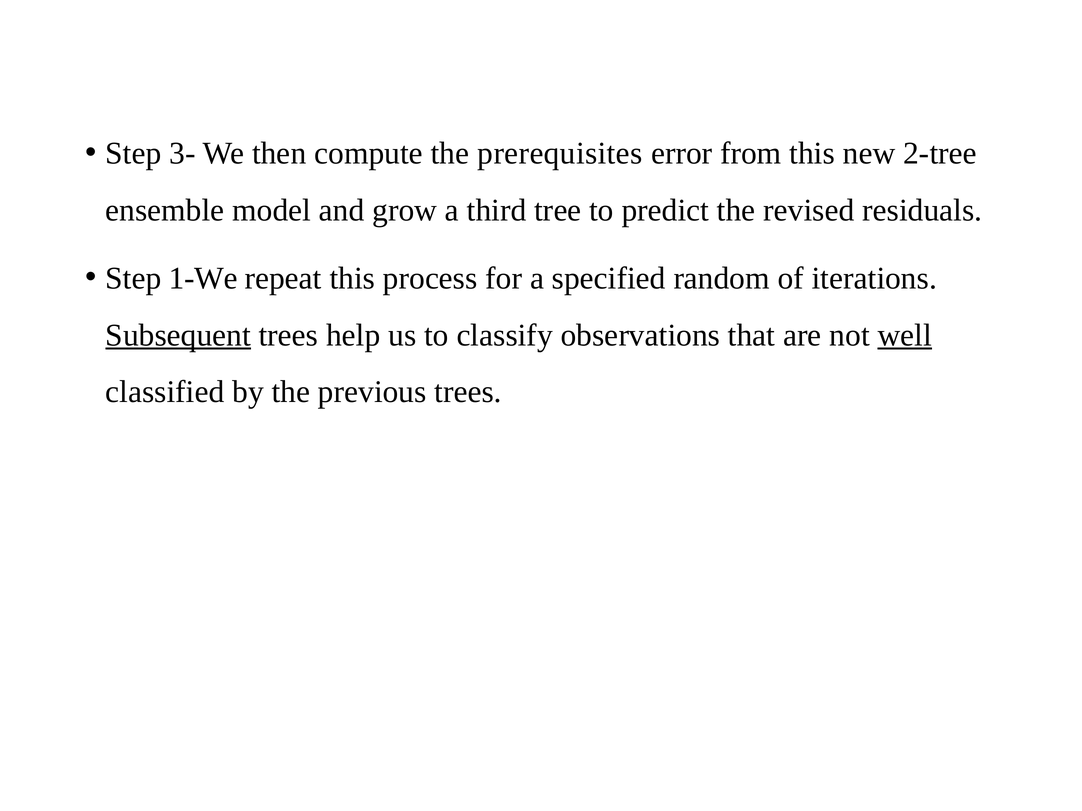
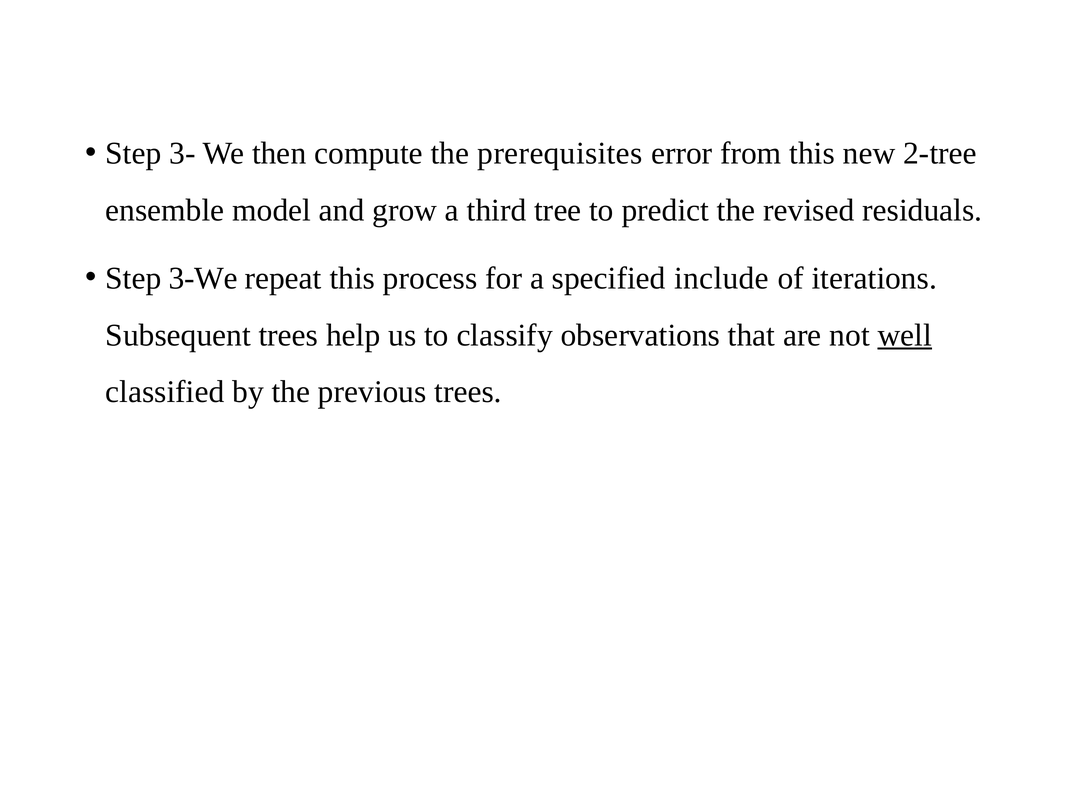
1-We: 1-We -> 3-We
random: random -> include
Subsequent underline: present -> none
